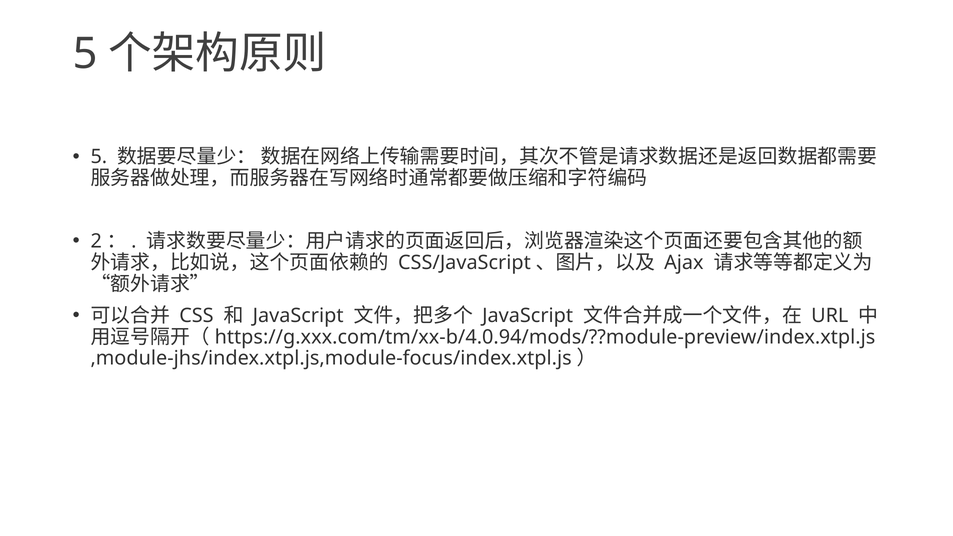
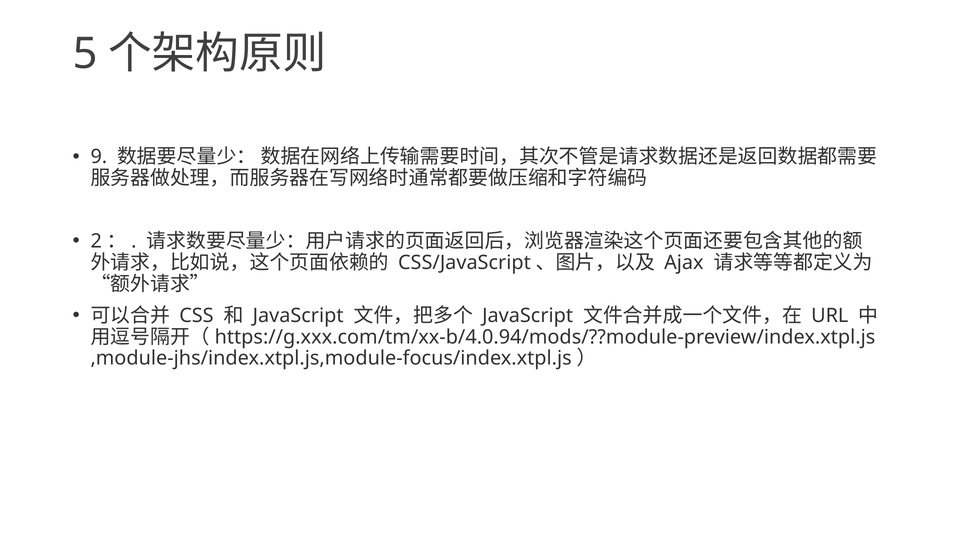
5 at (99, 157): 5 -> 9
